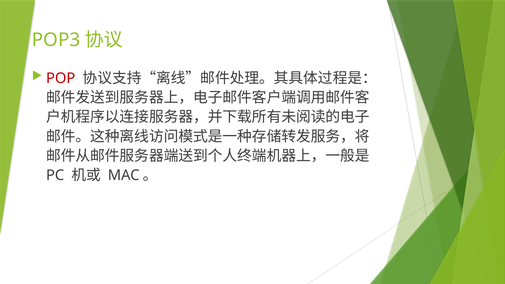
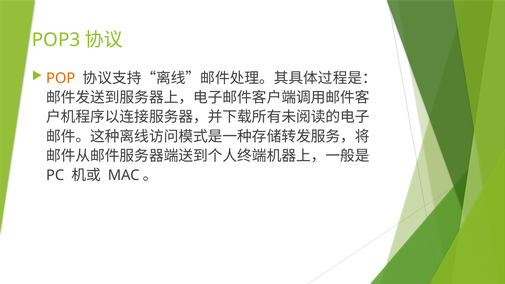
POP colour: red -> orange
